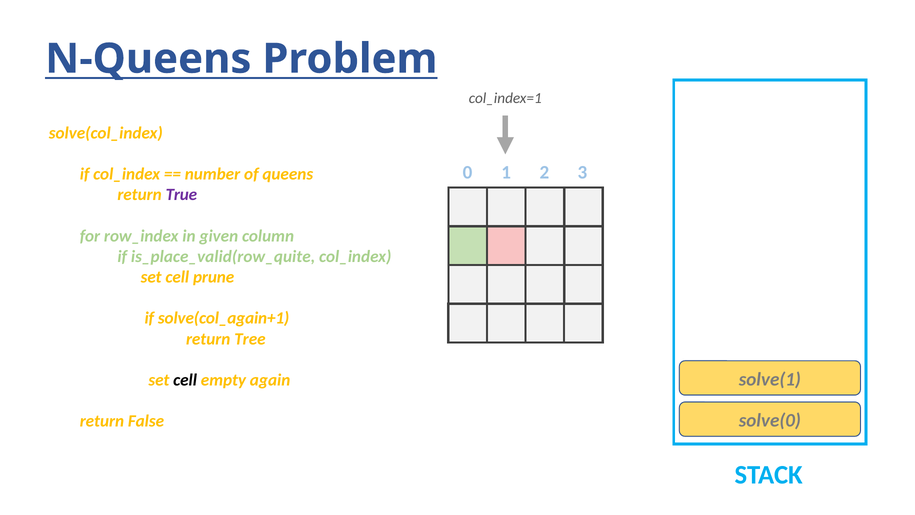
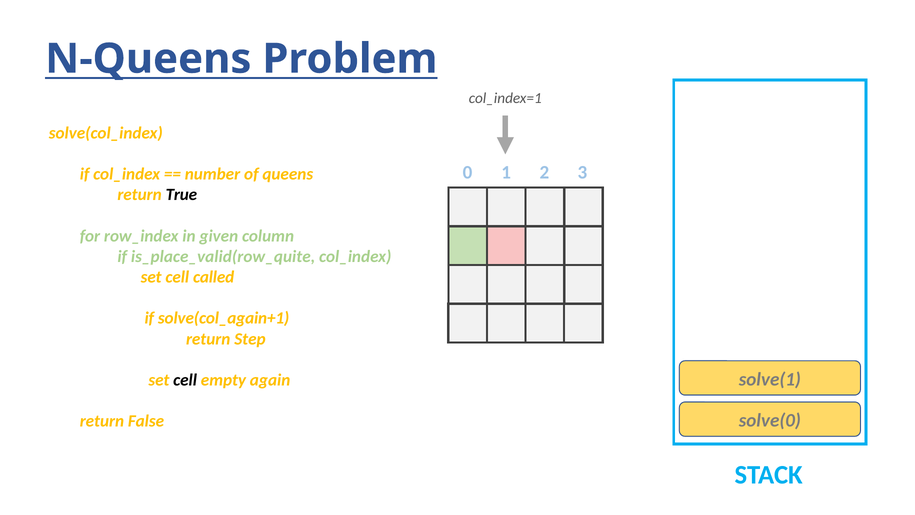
True colour: purple -> black
prune: prune -> called
Tree: Tree -> Step
